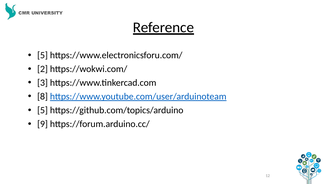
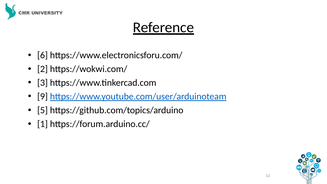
5 at (43, 55): 5 -> 6
8: 8 -> 9
9: 9 -> 1
